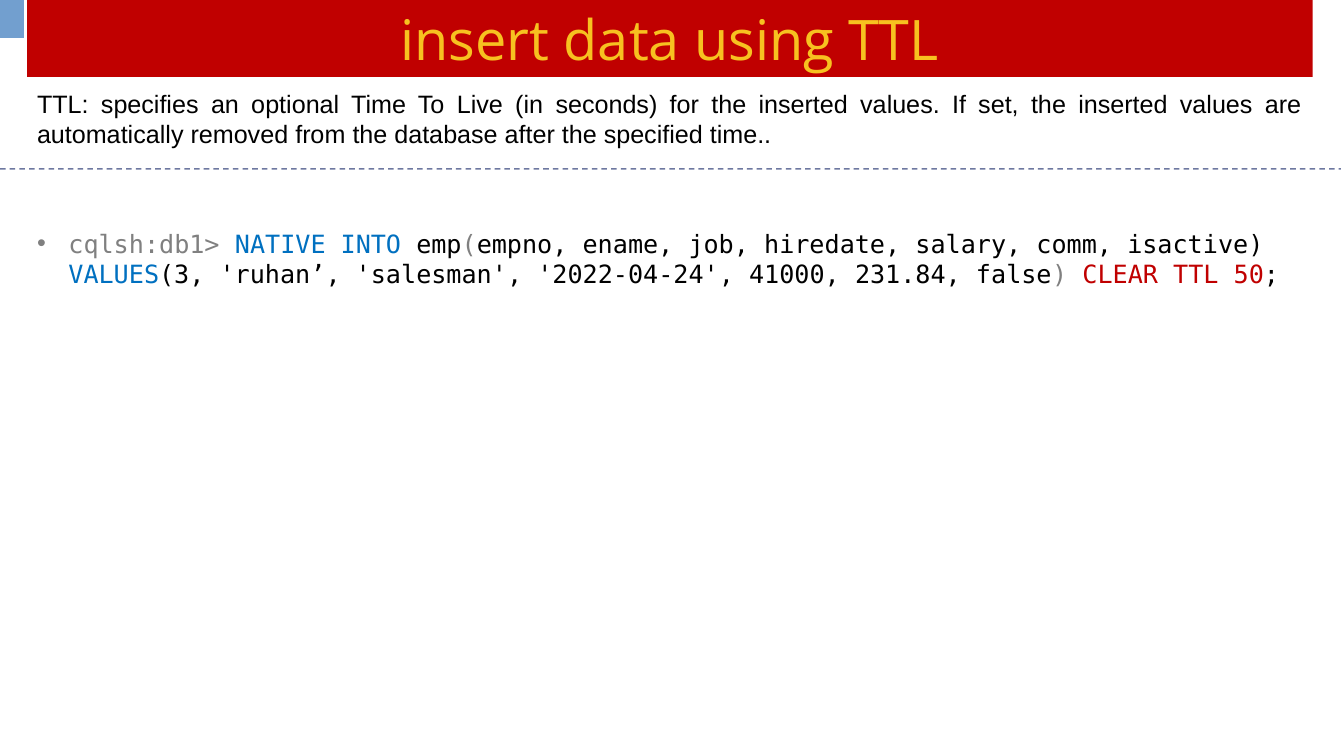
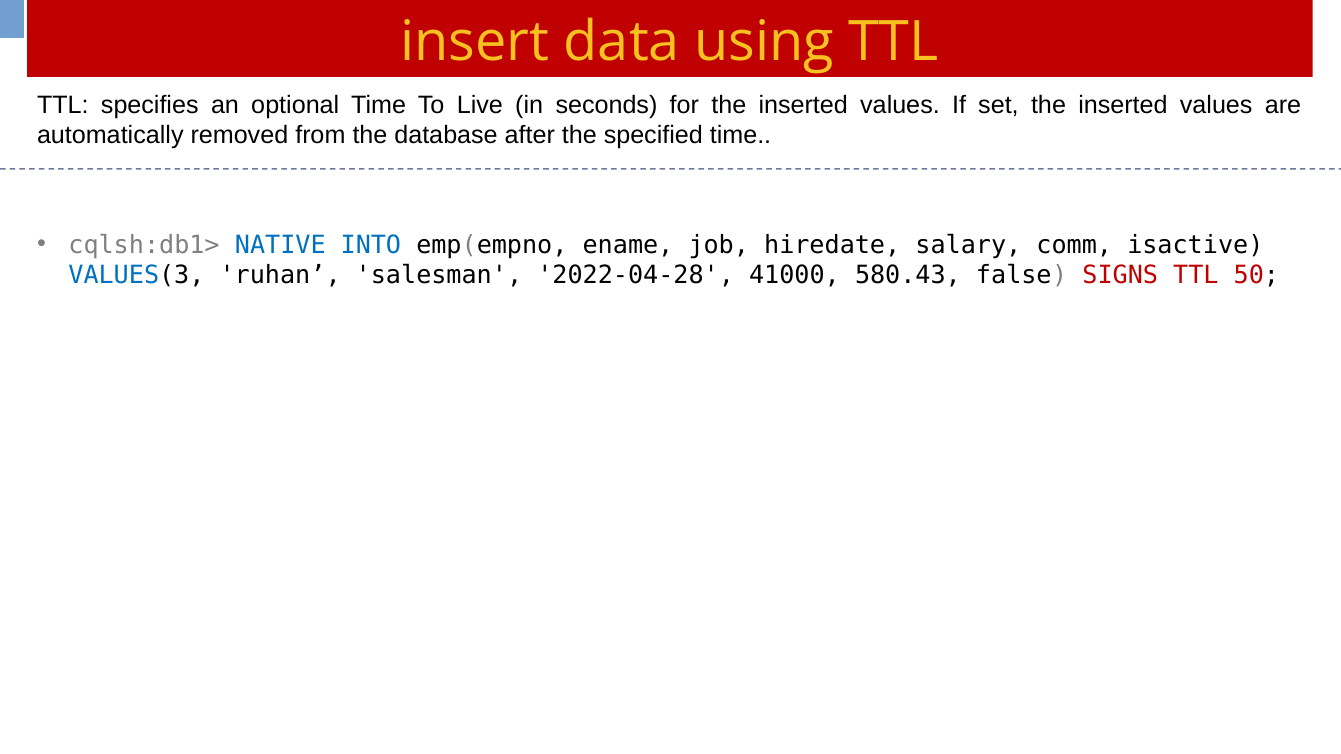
2022-04-24: 2022-04-24 -> 2022-04-28
231.84: 231.84 -> 580.43
CLEAR: CLEAR -> SIGNS
